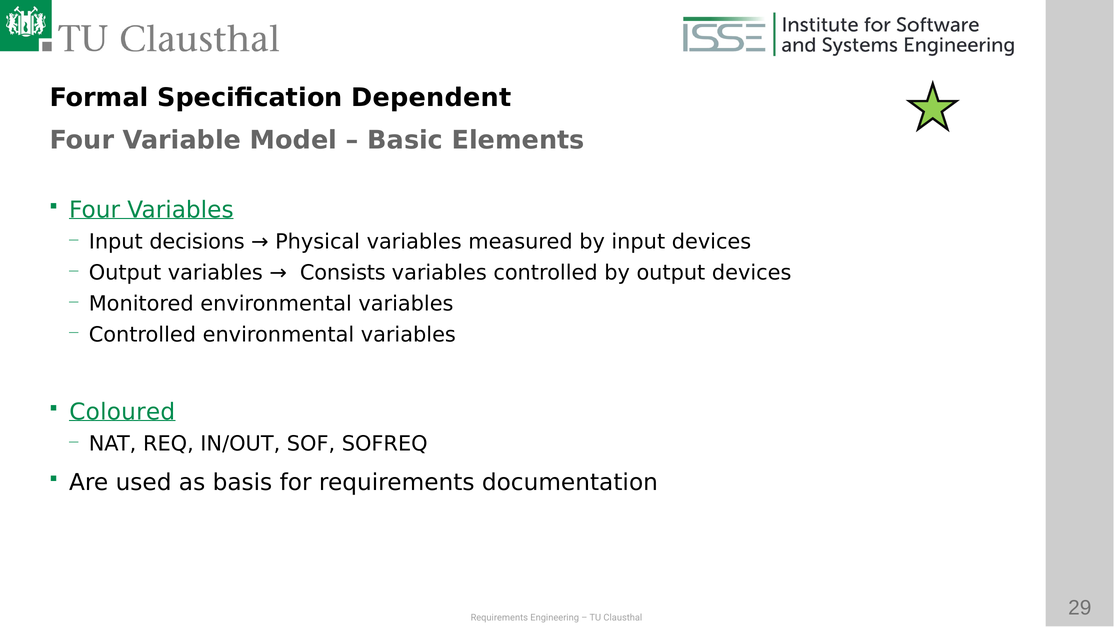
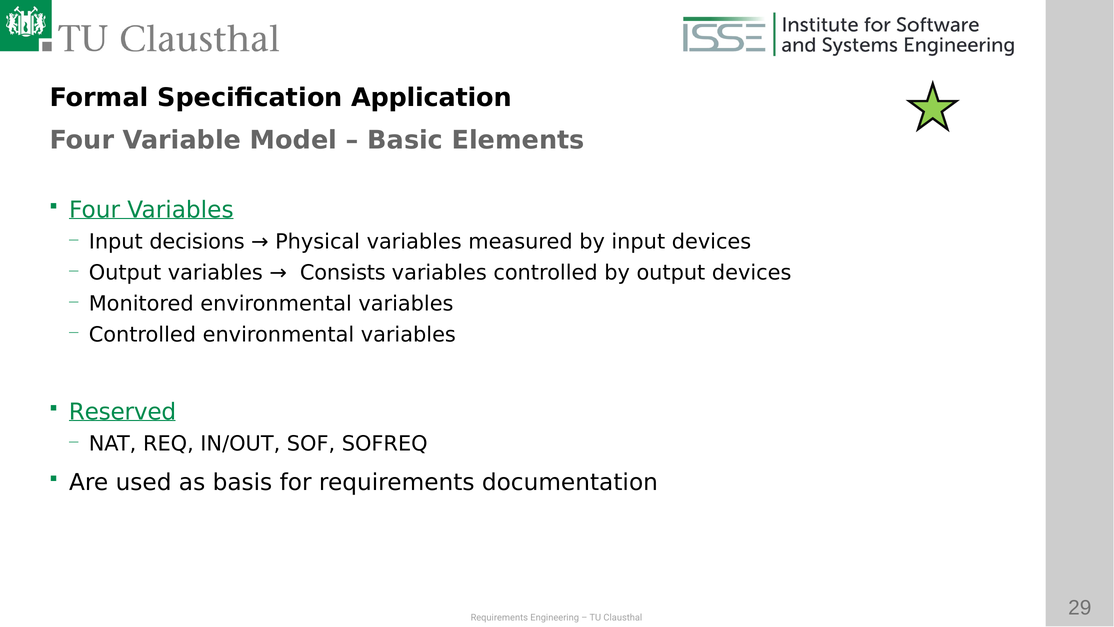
Dependent: Dependent -> Application
Coloured: Coloured -> Reserved
